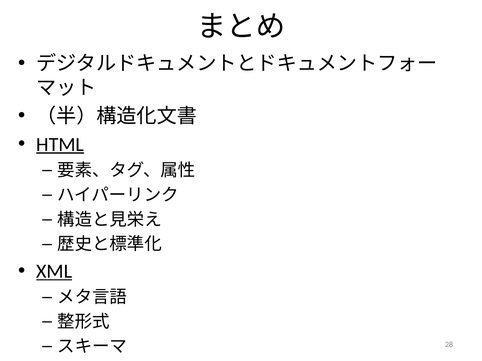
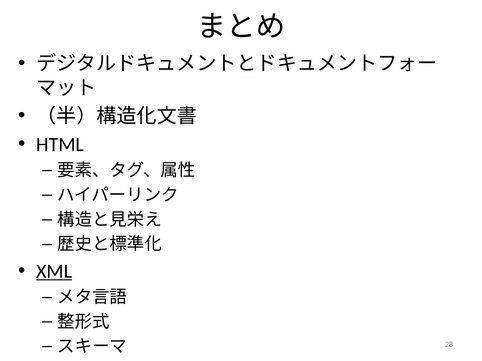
HTML underline: present -> none
